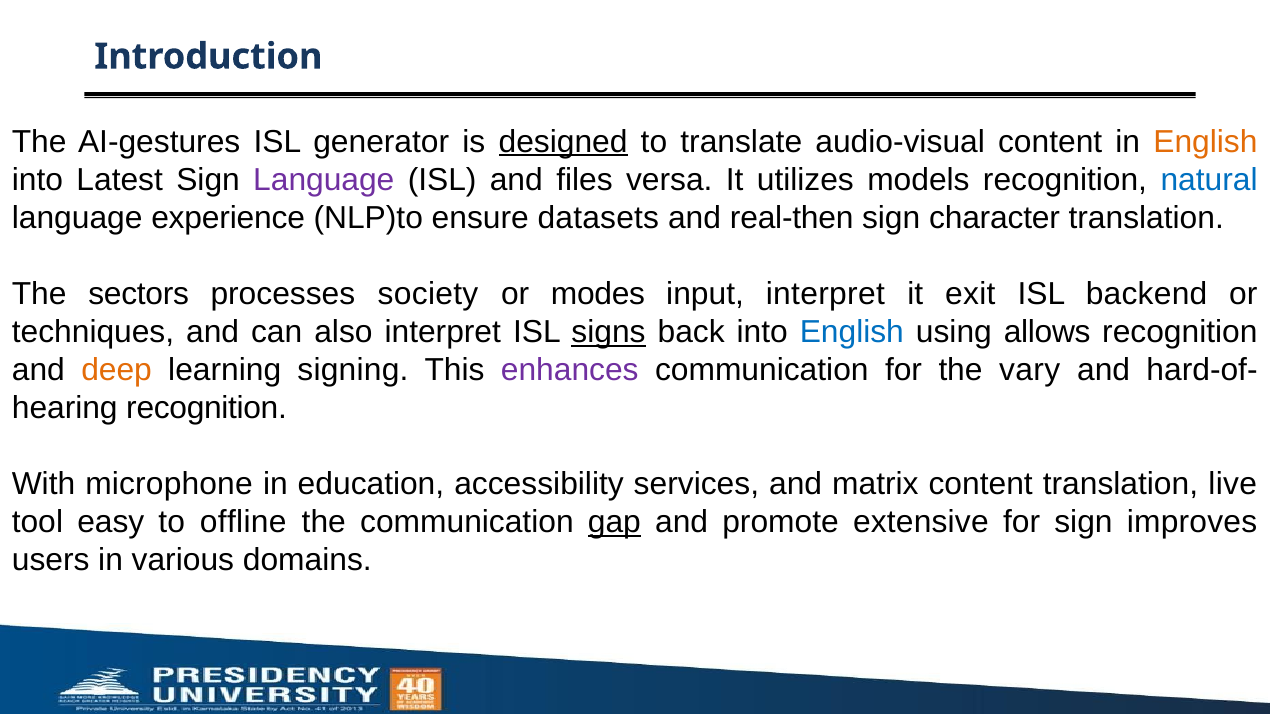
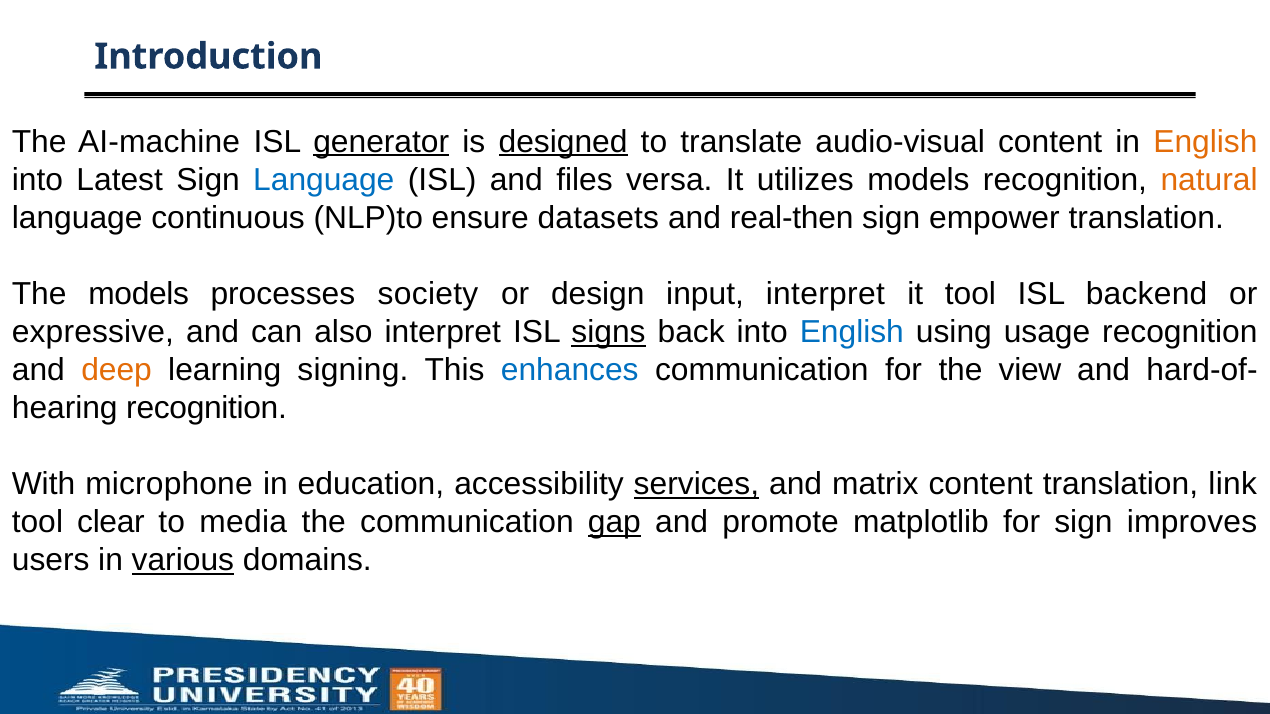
AI-gestures: AI-gestures -> AI-machine
generator underline: none -> present
Language at (324, 180) colour: purple -> blue
natural colour: blue -> orange
experience: experience -> continuous
character: character -> empower
The sectors: sectors -> models
modes: modes -> design
it exit: exit -> tool
techniques: techniques -> expressive
allows: allows -> usage
enhances colour: purple -> blue
vary: vary -> view
services underline: none -> present
live: live -> link
easy: easy -> clear
offline: offline -> media
extensive: extensive -> matplotlib
various underline: none -> present
